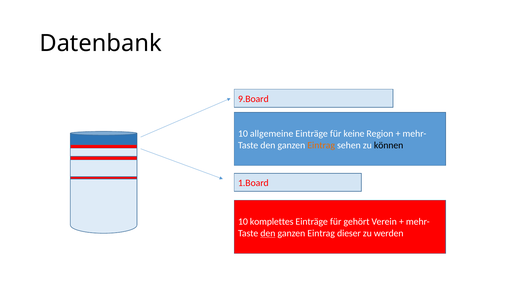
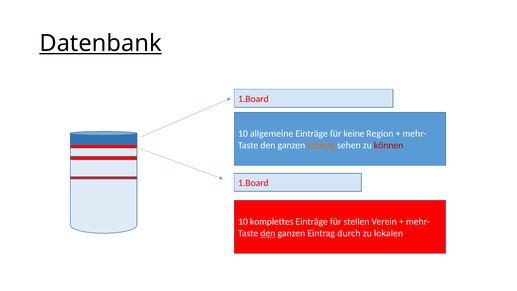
Datenbank underline: none -> present
9.Board at (253, 99): 9.Board -> 1.Board
können colour: black -> red
gehört: gehört -> stellen
dieser: dieser -> durch
werden: werden -> lokalen
